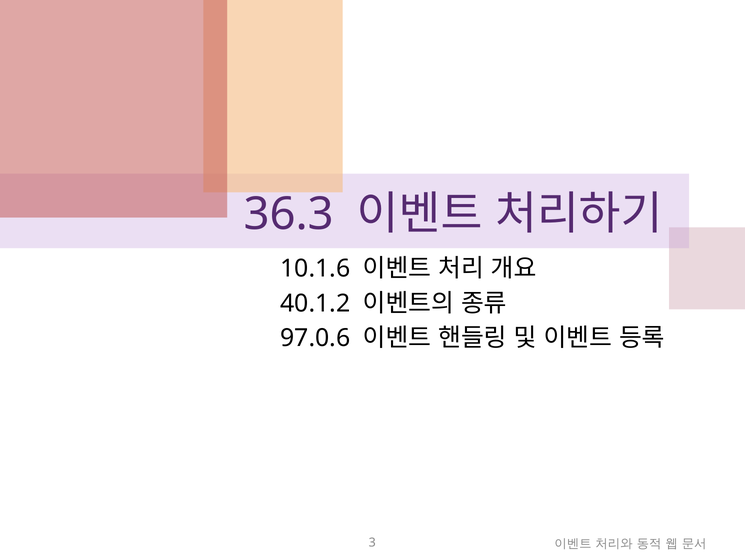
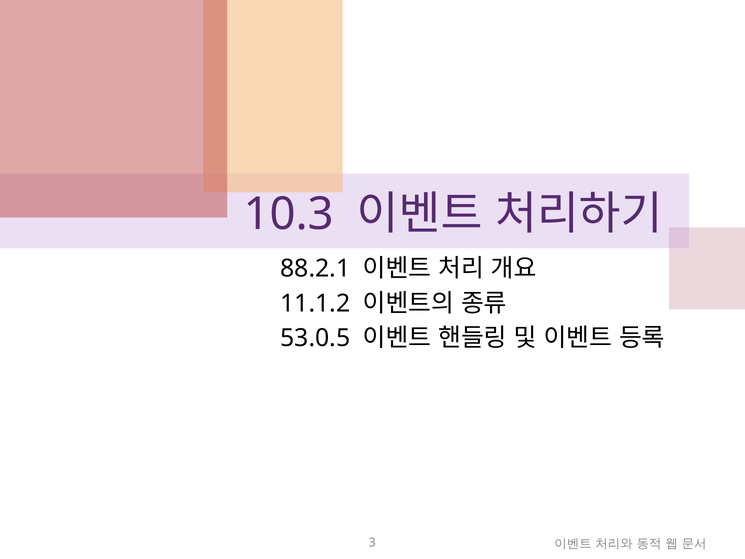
36.3: 36.3 -> 10.3
10.1.6: 10.1.6 -> 88.2.1
40.1.2: 40.1.2 -> 11.1.2
97.0.6: 97.0.6 -> 53.0.5
